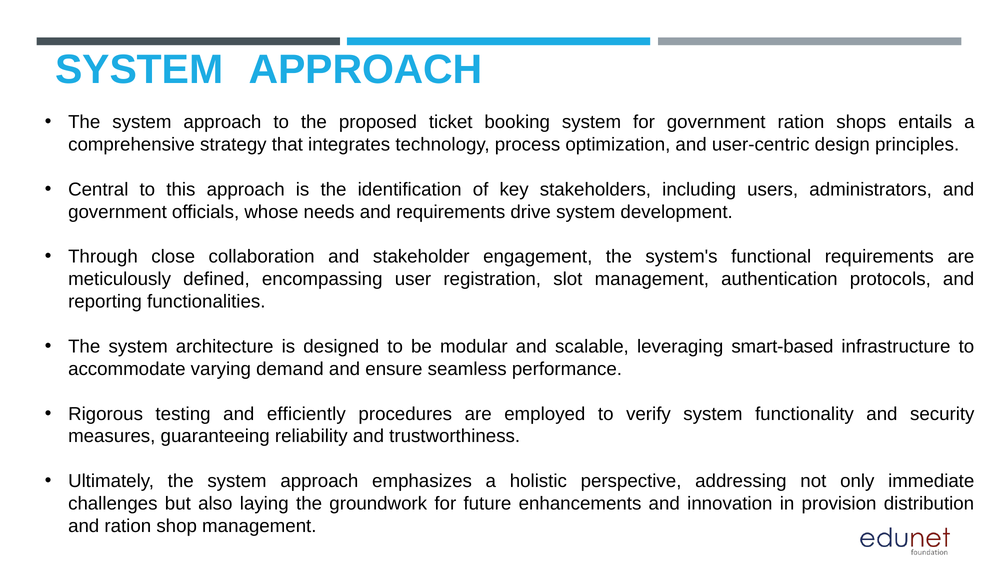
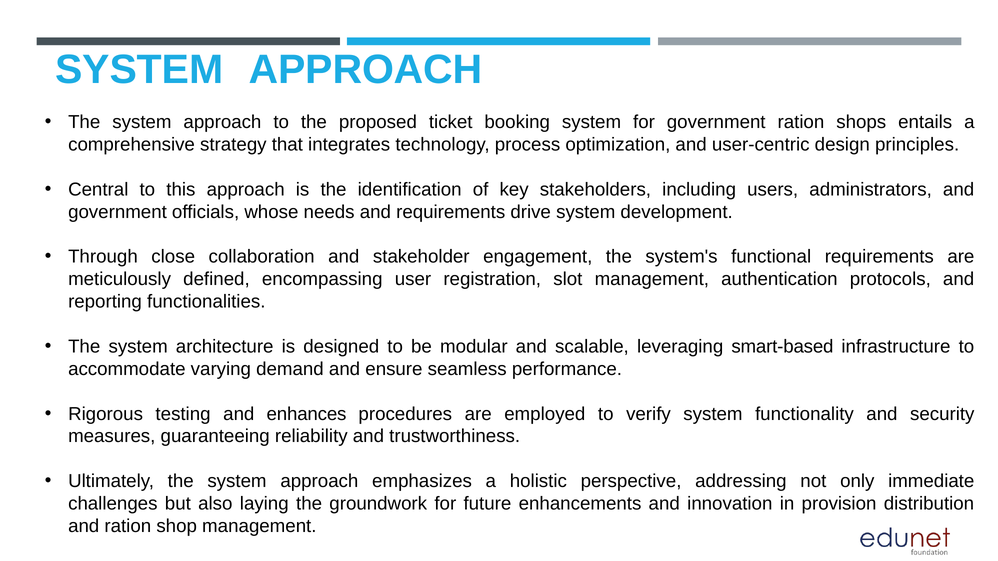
efficiently: efficiently -> enhances
